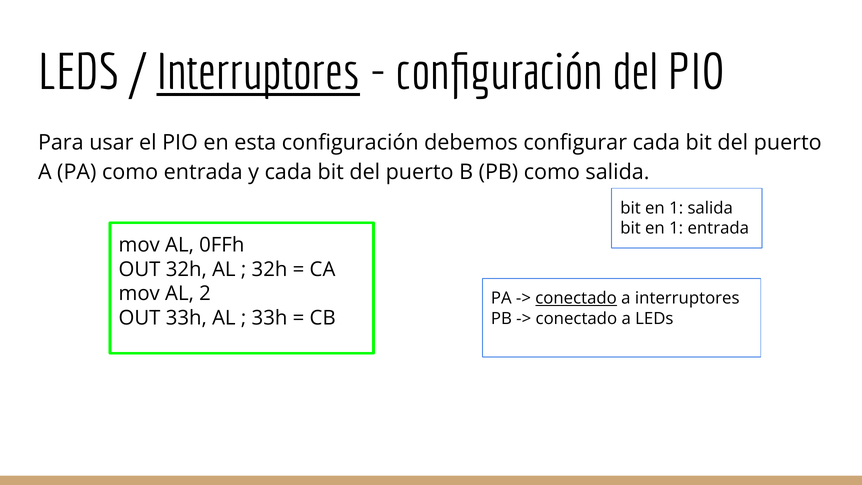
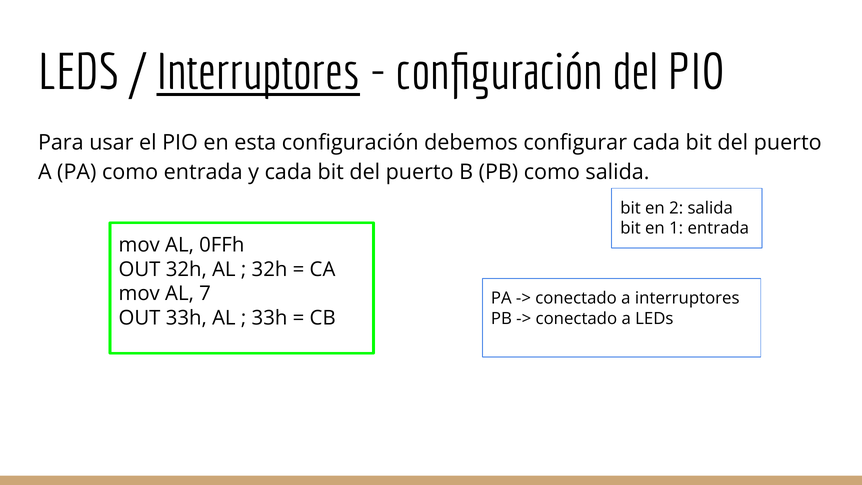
1 at (676, 208): 1 -> 2
2: 2 -> 7
conectado at (576, 298) underline: present -> none
